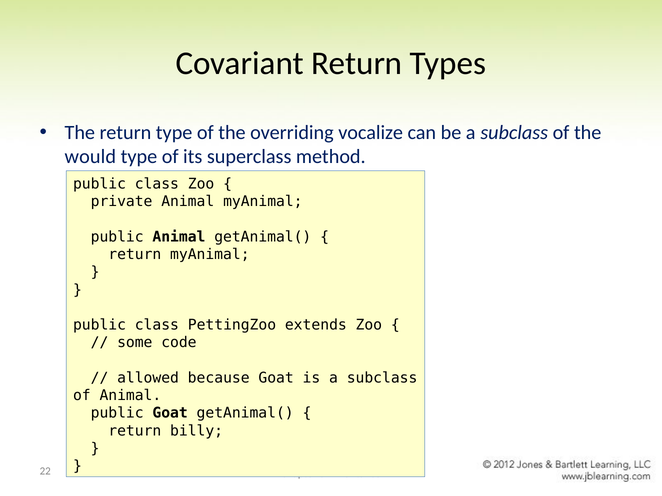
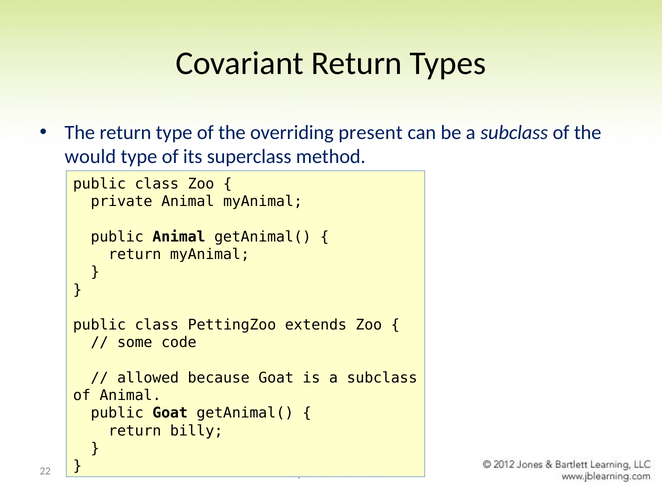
vocalize: vocalize -> present
